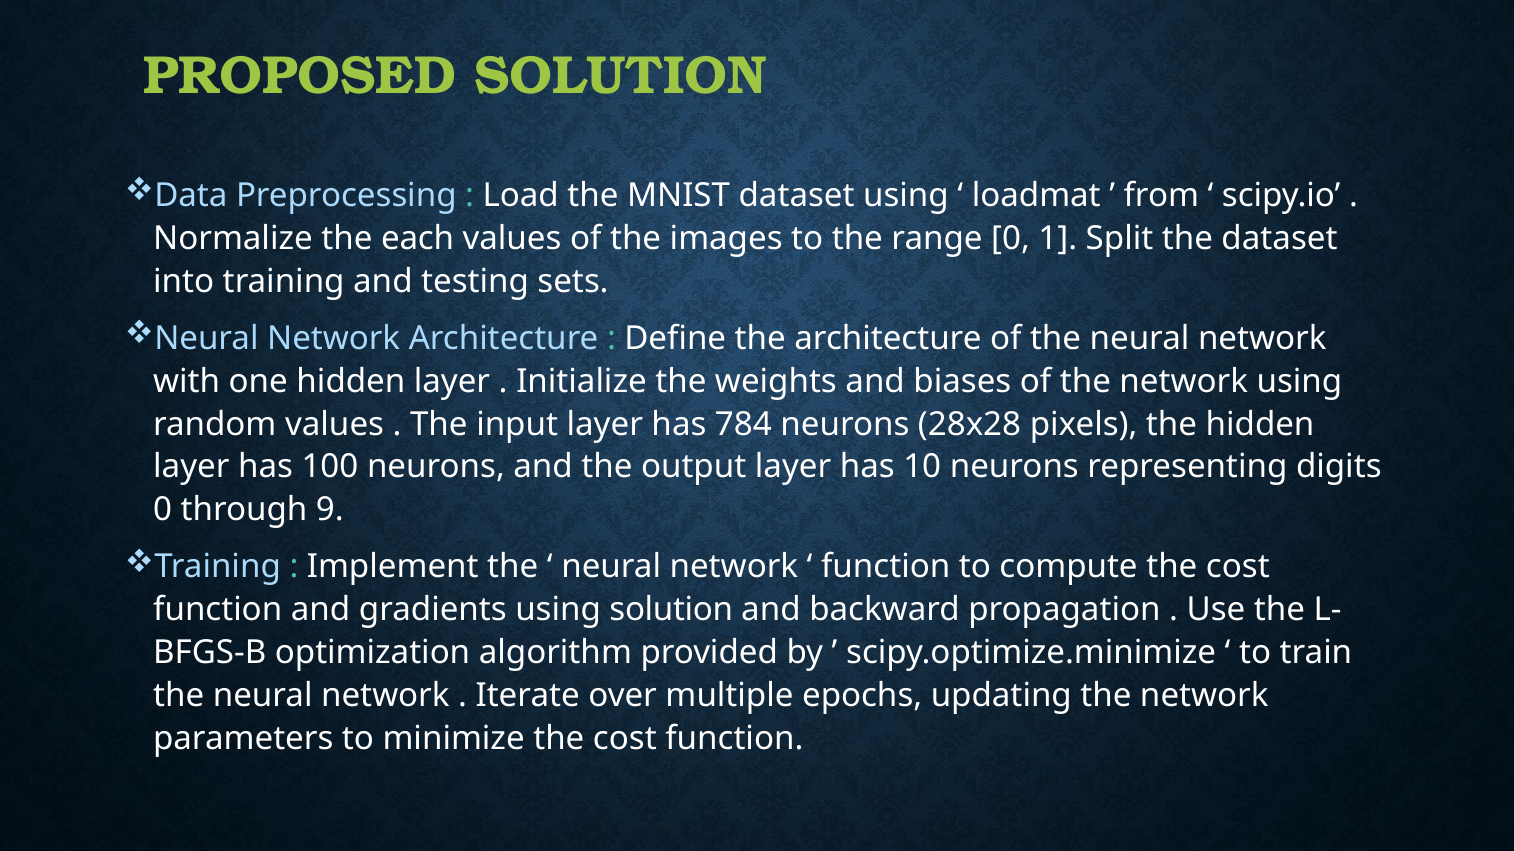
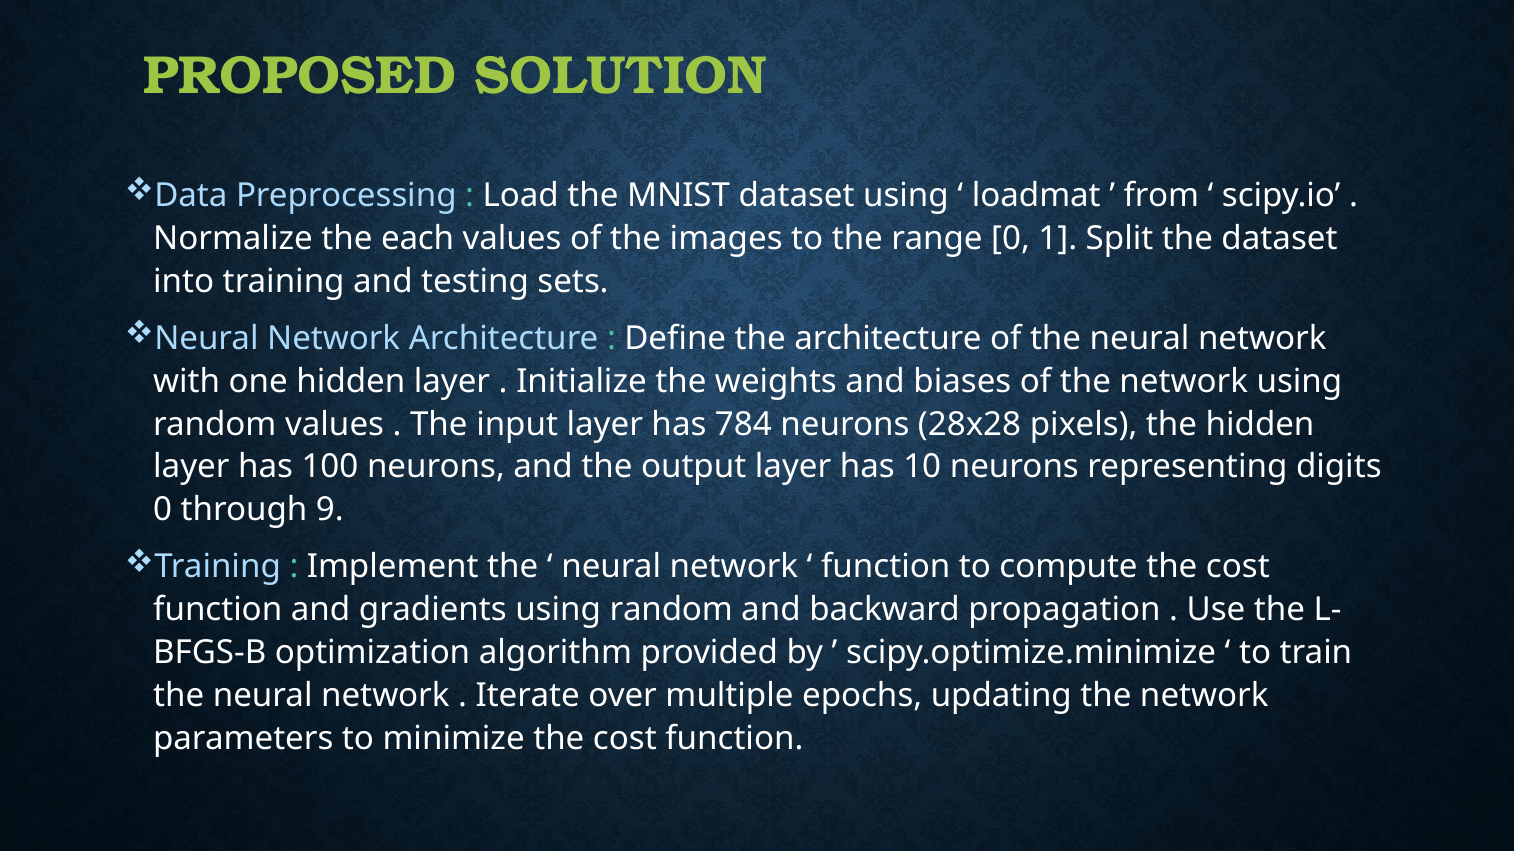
gradients using solution: solution -> random
